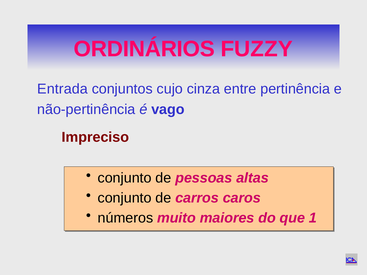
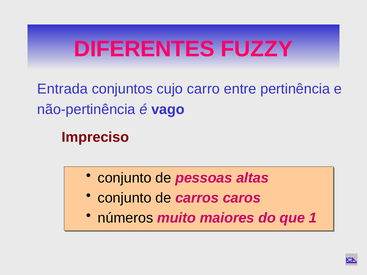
ORDINÁRIOS: ORDINÁRIOS -> DIFERENTES
cinza: cinza -> carro
